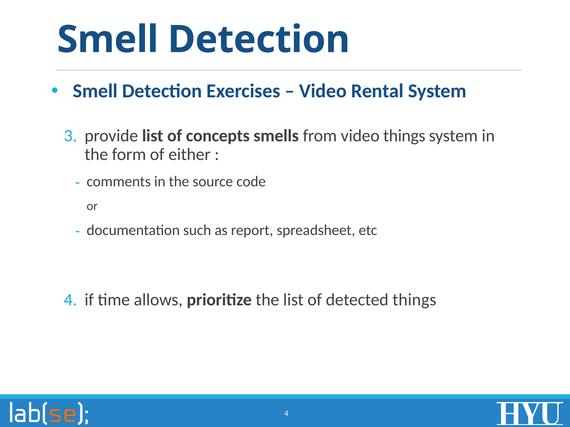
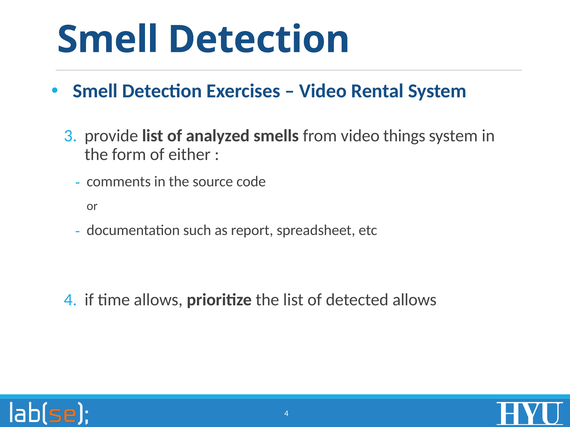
concepts: concepts -> analyzed
detected things: things -> allows
